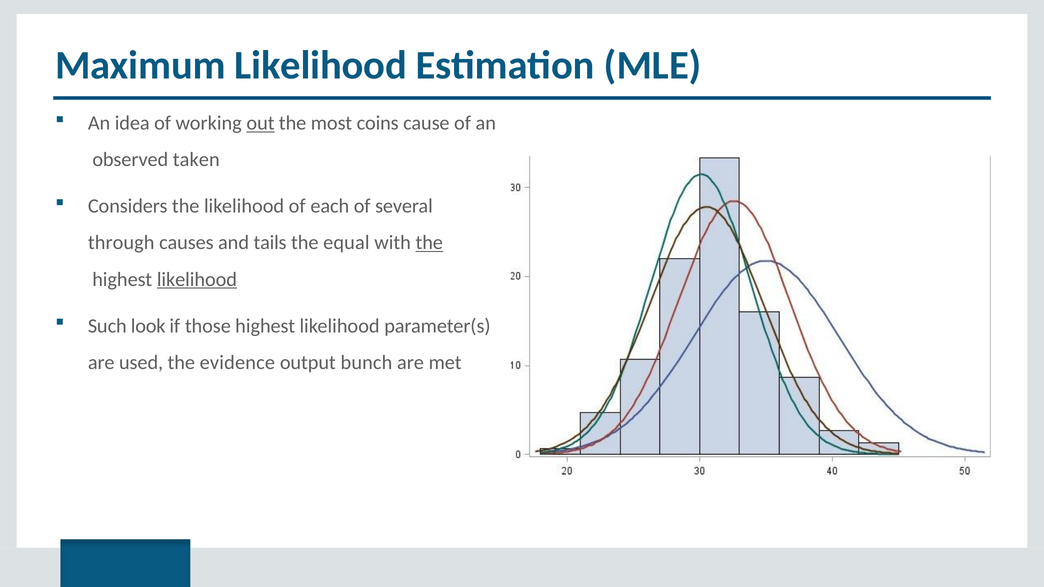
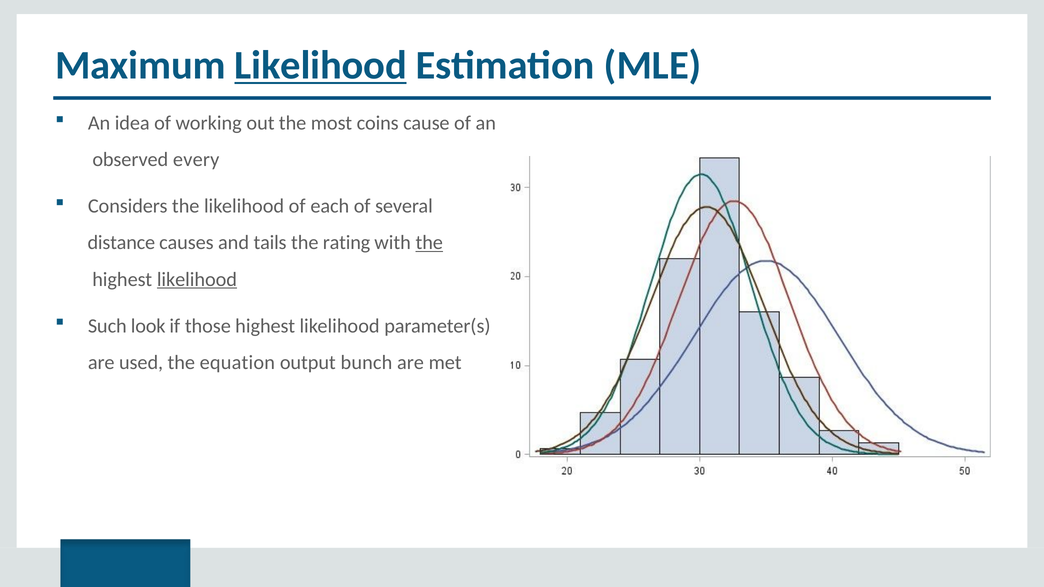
Likelihood at (321, 66) underline: none -> present
out underline: present -> none
taken: taken -> every
through: through -> distance
equal: equal -> rating
evidence: evidence -> equation
